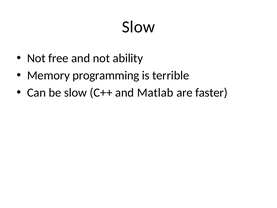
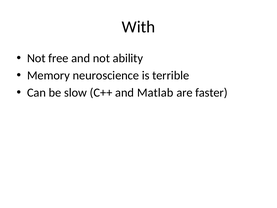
Slow at (138, 27): Slow -> With
programming: programming -> neuroscience
